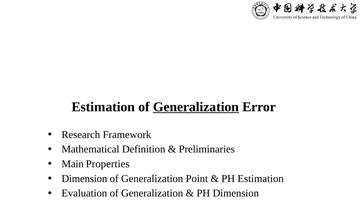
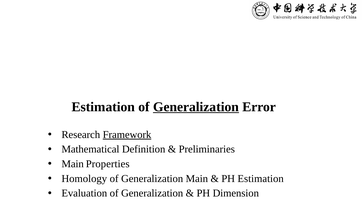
Framework underline: none -> present
Dimension at (84, 179): Dimension -> Homology
Generalization Point: Point -> Main
